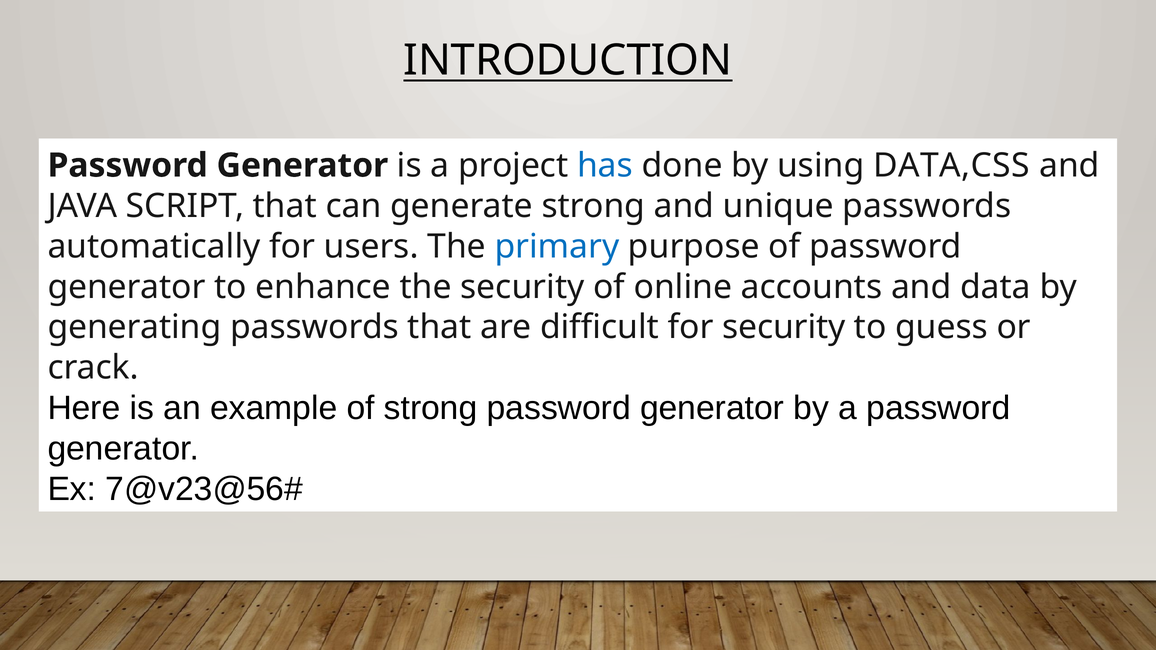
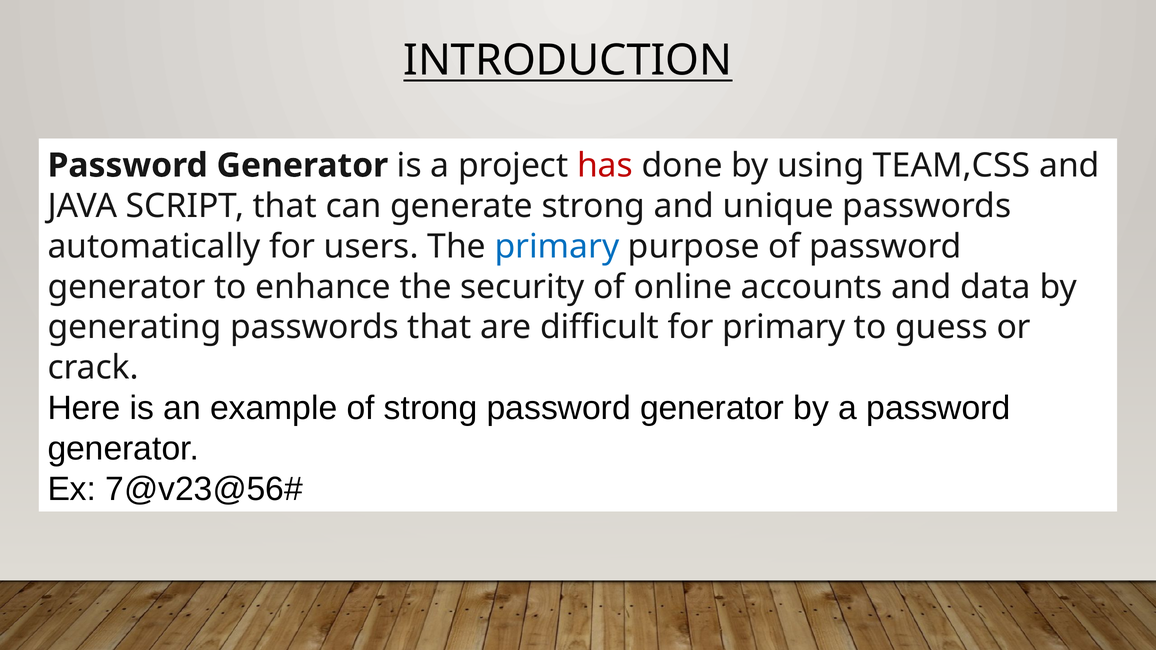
has colour: blue -> red
DATA,CSS: DATA,CSS -> TEAM,CSS
for security: security -> primary
